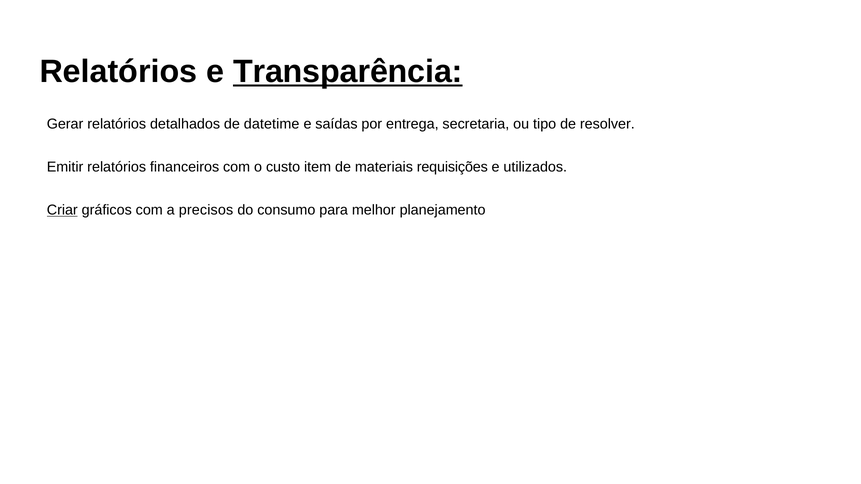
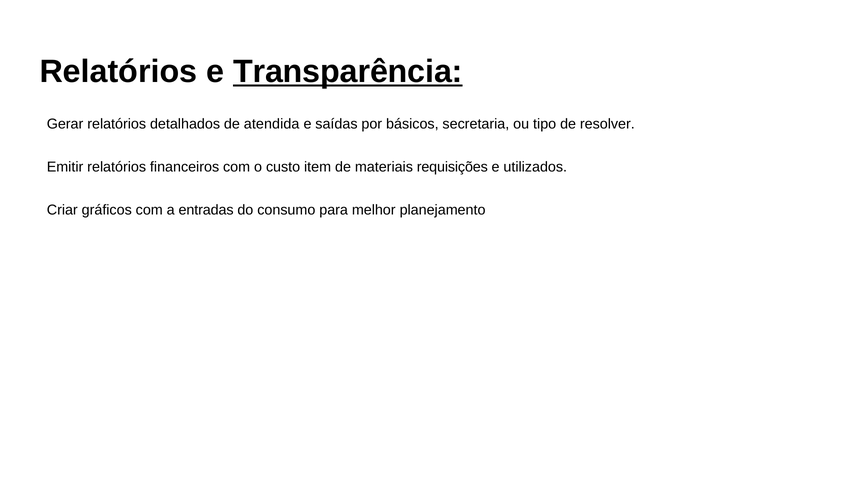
datetime: datetime -> atendida
entrega: entrega -> básicos
Criar underline: present -> none
precisos: precisos -> entradas
